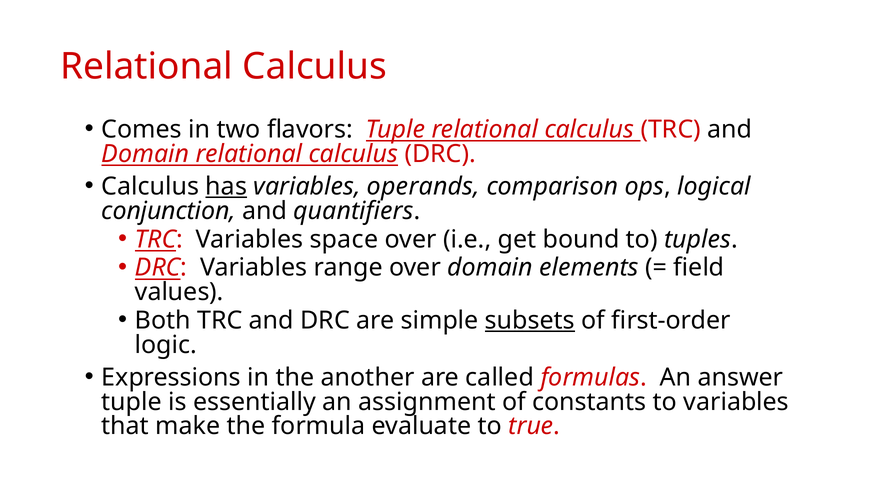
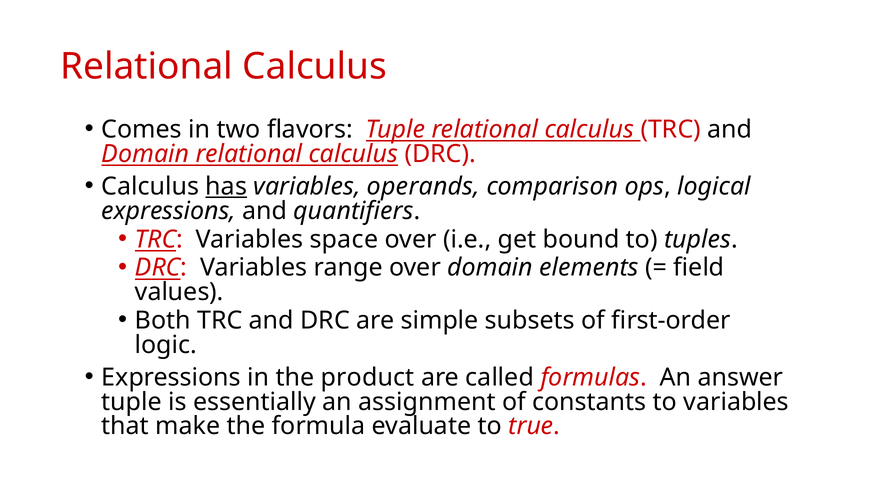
conjunction at (169, 211): conjunction -> expressions
subsets underline: present -> none
another: another -> product
